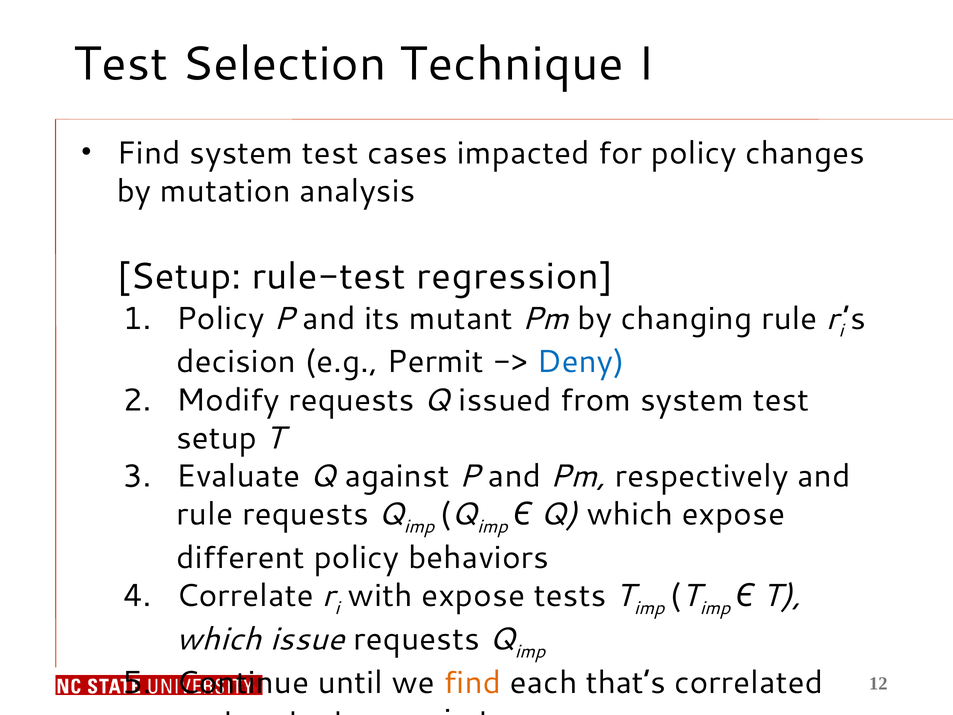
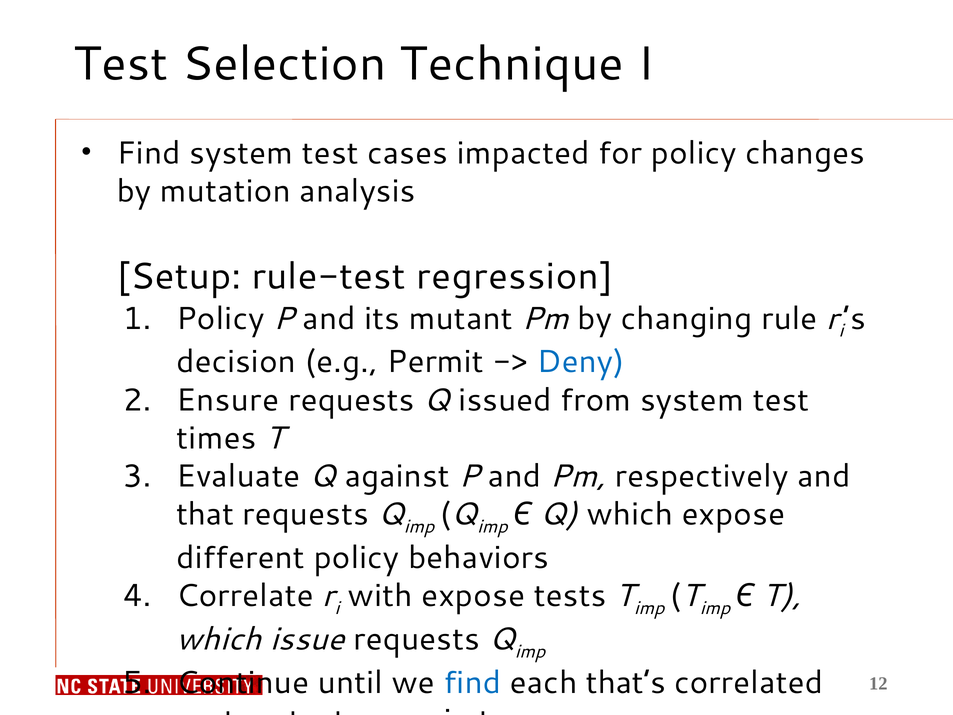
Modify: Modify -> Ensure
setup at (217, 438): setup -> times
rule at (205, 514): rule -> that
find at (473, 683) colour: orange -> blue
